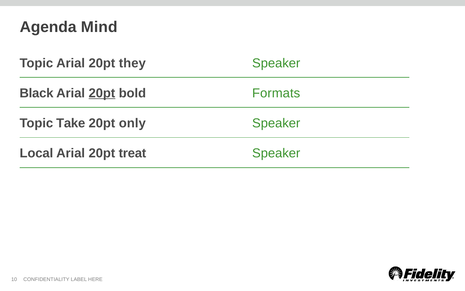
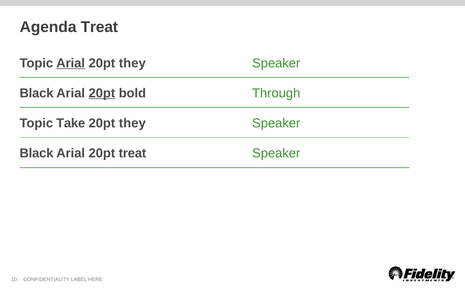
Agenda Mind: Mind -> Treat
Arial at (71, 63) underline: none -> present
Formats: Formats -> Through
only at (132, 123): only -> they
Local at (36, 153): Local -> Black
